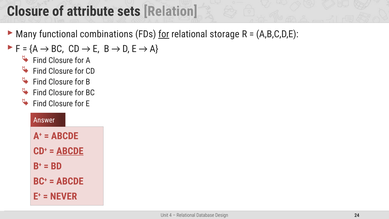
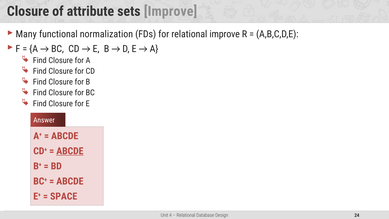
sets Relation: Relation -> Improve
combinations: combinations -> normalization
for at (164, 34) underline: present -> none
relational storage: storage -> improve
NEVER: NEVER -> SPACE
